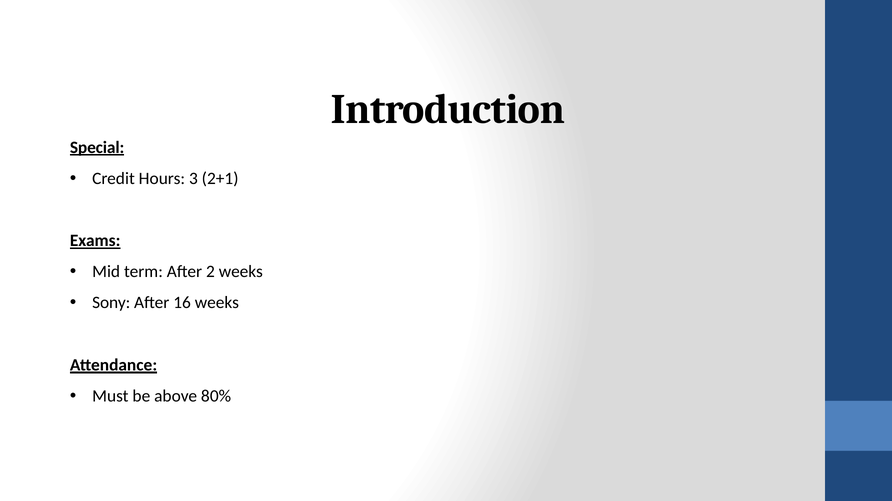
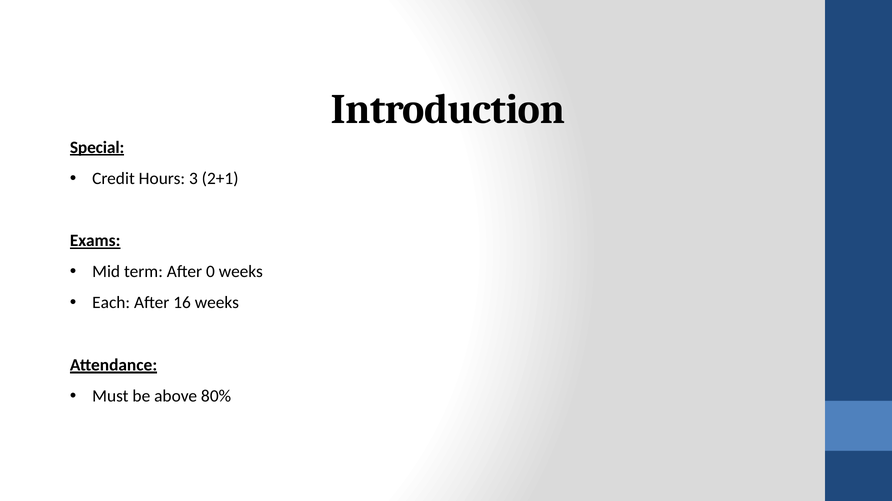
2: 2 -> 0
Sony: Sony -> Each
